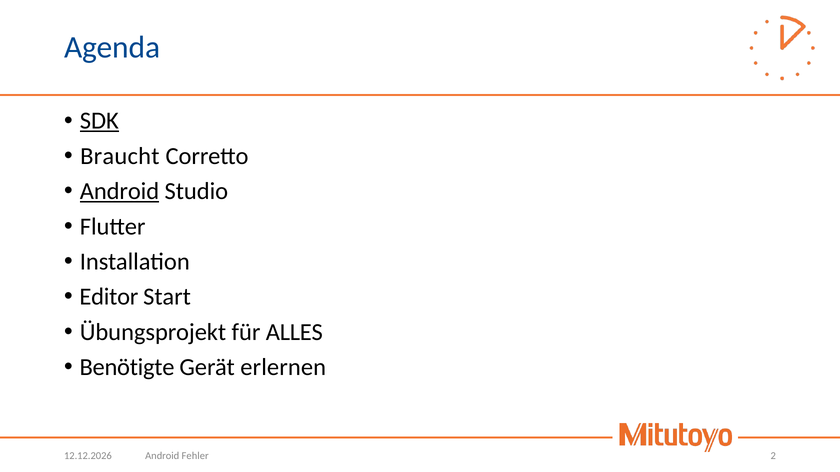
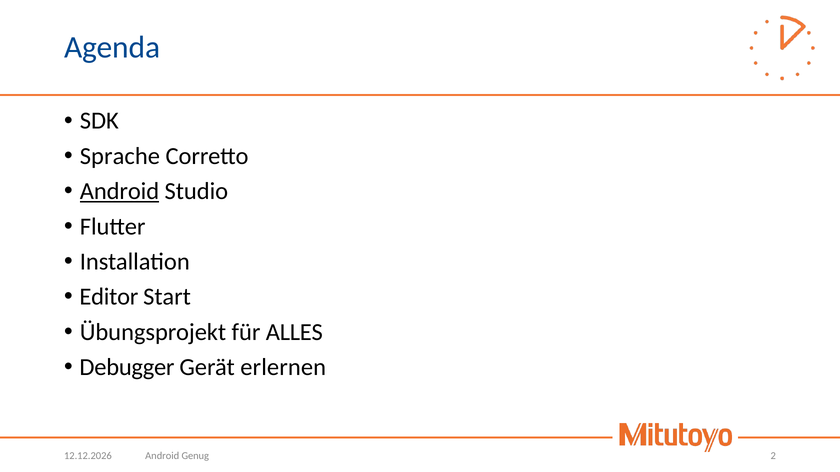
SDK underline: present -> none
Braucht: Braucht -> Sprache
Benötigte: Benötigte -> Debugger
Fehler: Fehler -> Genug
